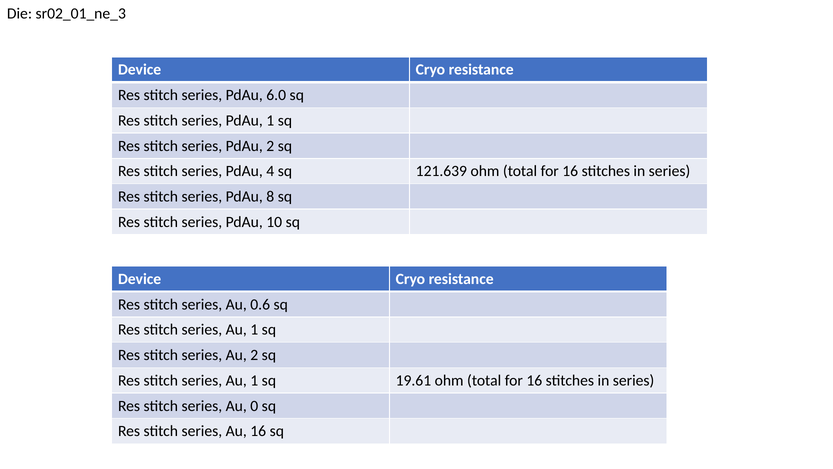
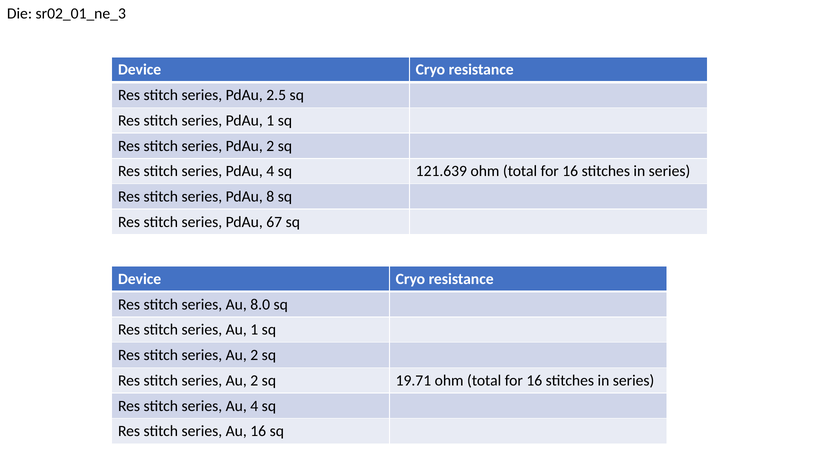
6.0: 6.0 -> 2.5
10: 10 -> 67
0.6: 0.6 -> 8.0
1 at (254, 380): 1 -> 2
19.61: 19.61 -> 19.71
Au 0: 0 -> 4
